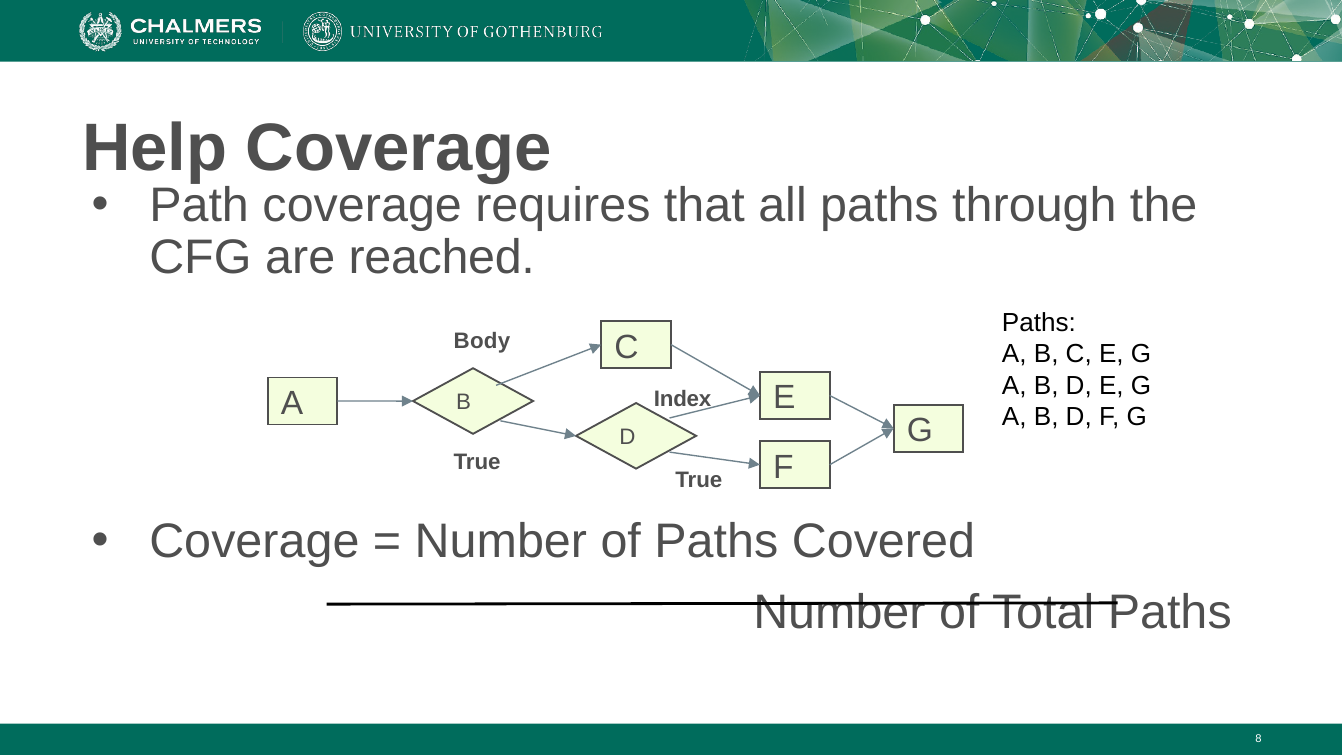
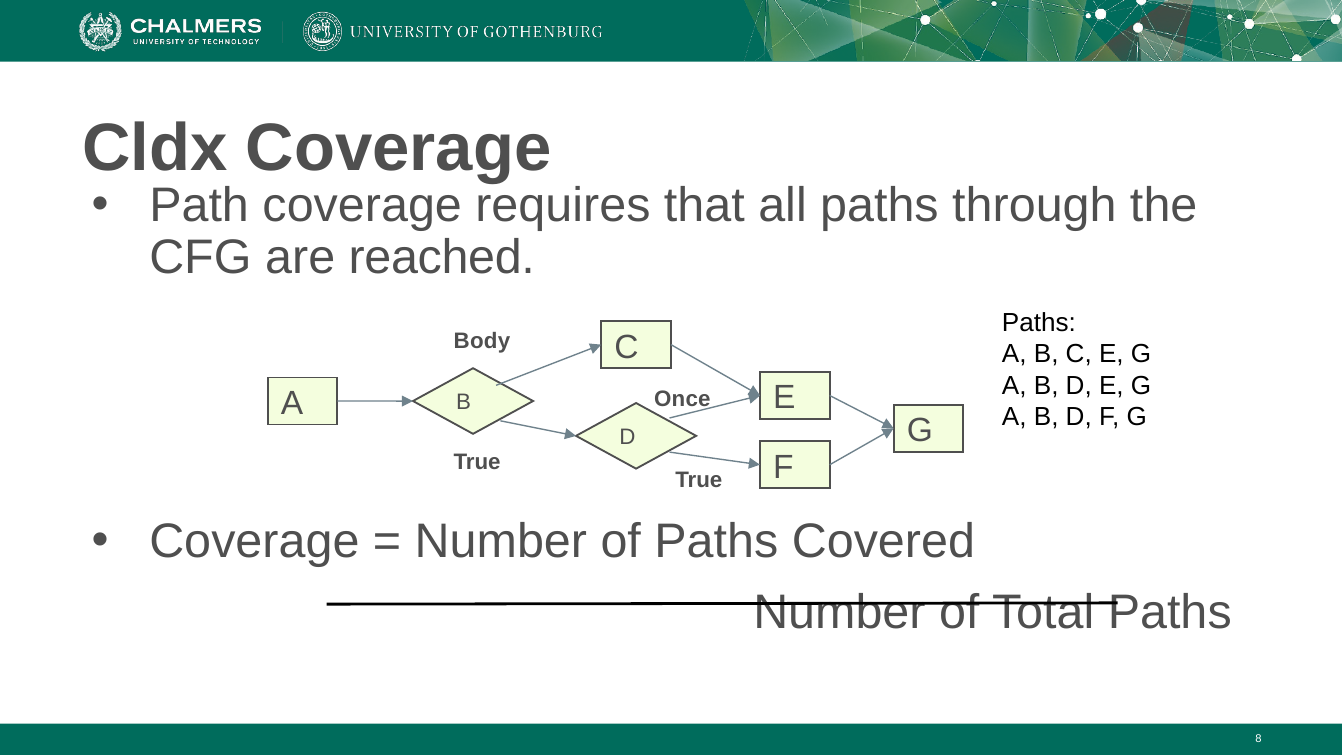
Help: Help -> Cldx
Index: Index -> Once
